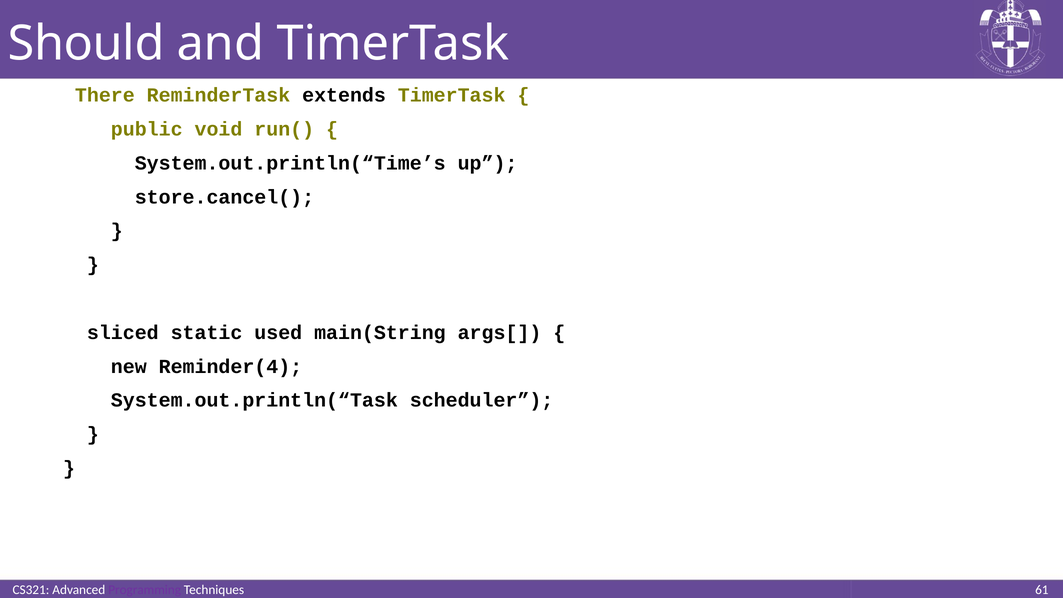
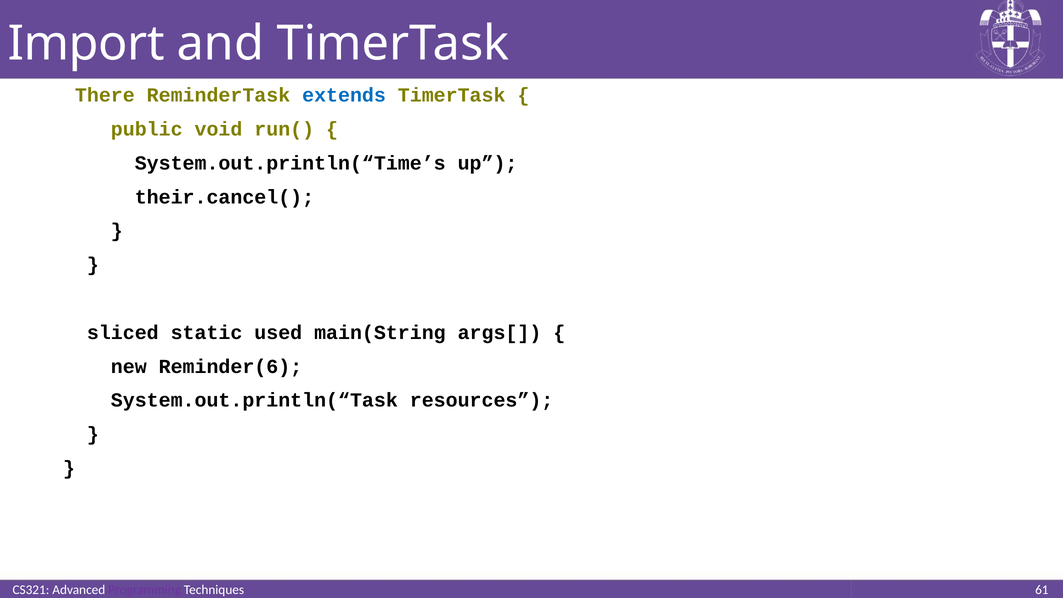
Should: Should -> Import
extends colour: black -> blue
store.cancel(: store.cancel( -> their.cancel(
Reminder(4: Reminder(4 -> Reminder(6
scheduler: scheduler -> resources
